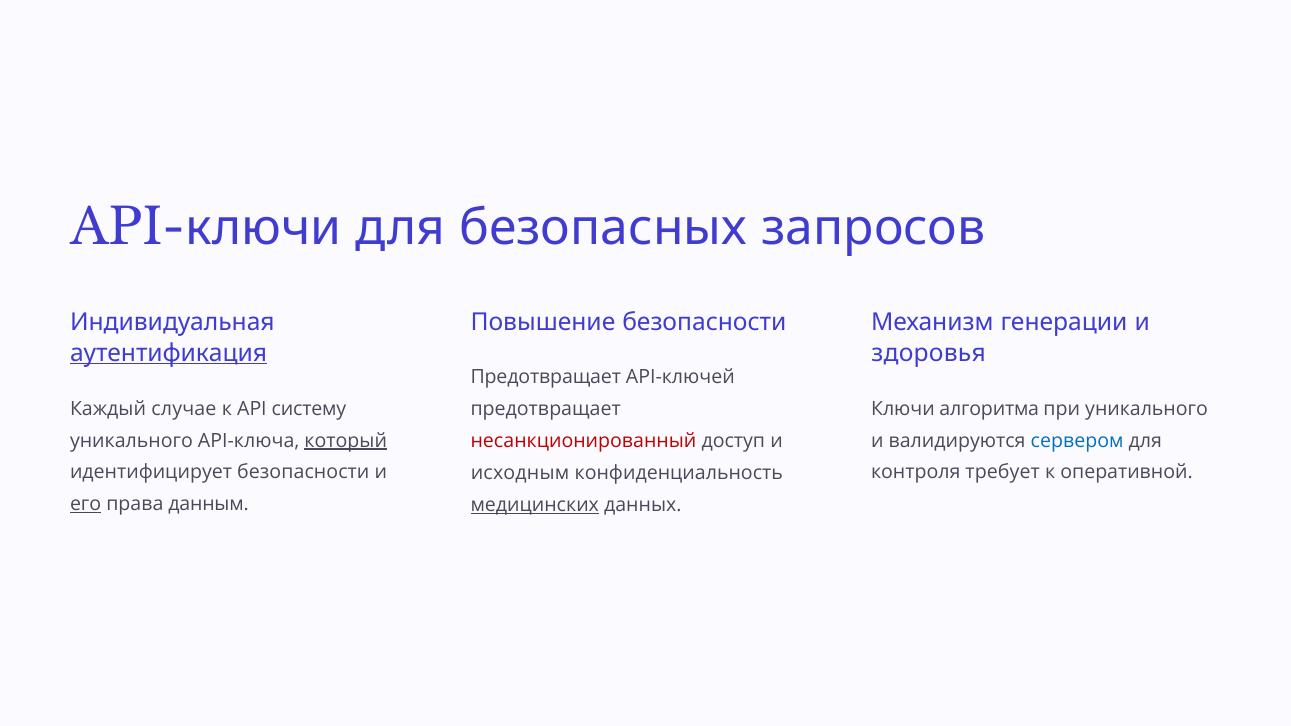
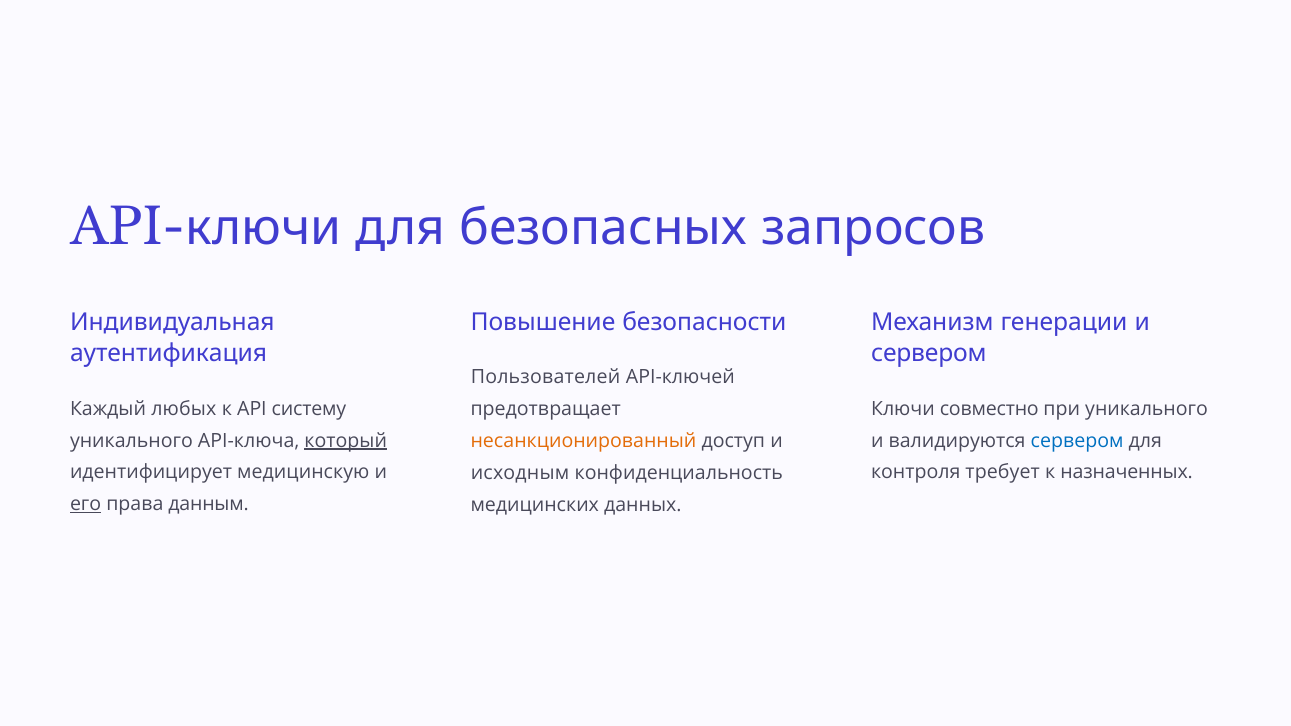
аутентификация underline: present -> none
здоровья at (929, 353): здоровья -> сервером
Предотвращает at (546, 377): Предотвращает -> Пользователей
случае: случае -> любых
алгоритма: алгоритма -> совместно
несанкционированный colour: red -> orange
идентифицирует безопасности: безопасности -> медицинскую
оперативной: оперативной -> назначенных
медицинских underline: present -> none
